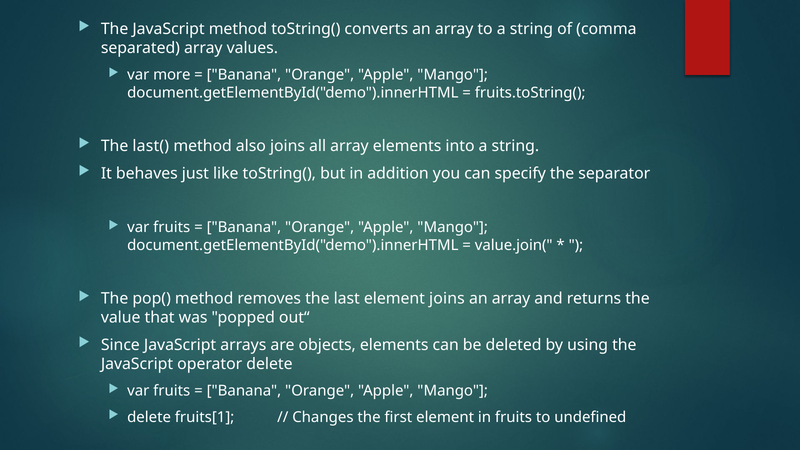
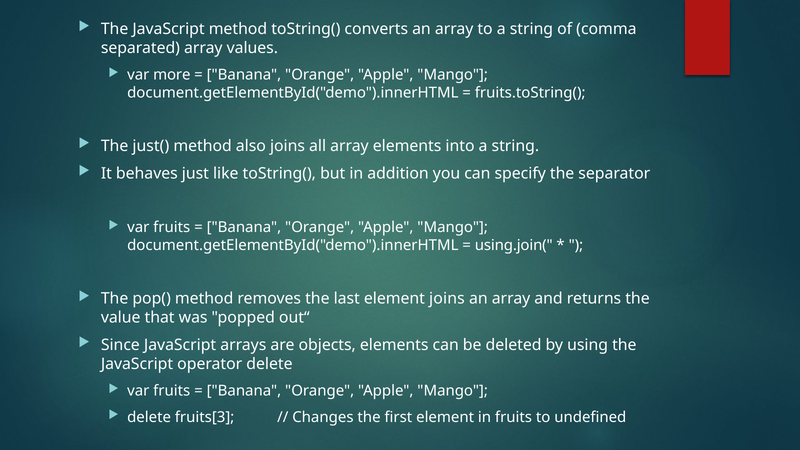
last(: last( -> just(
value.join(: value.join( -> using.join(
fruits[1: fruits[1 -> fruits[3
